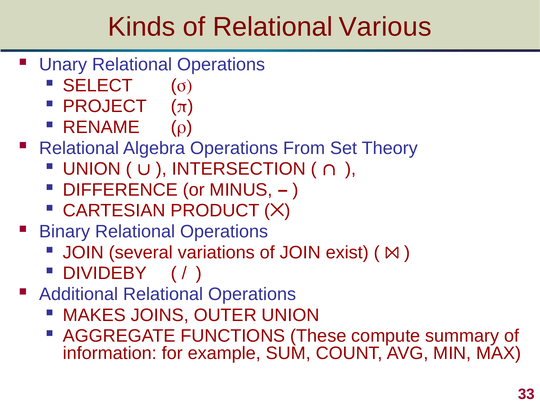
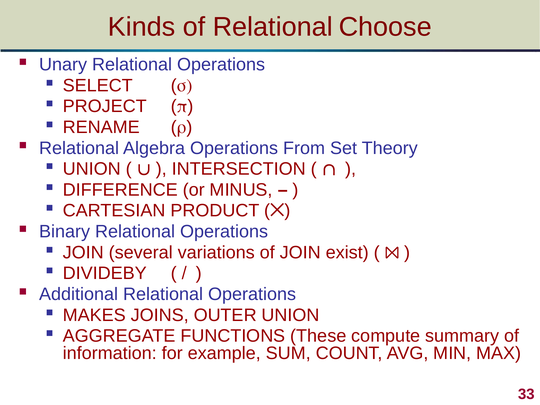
Various: Various -> Choose
